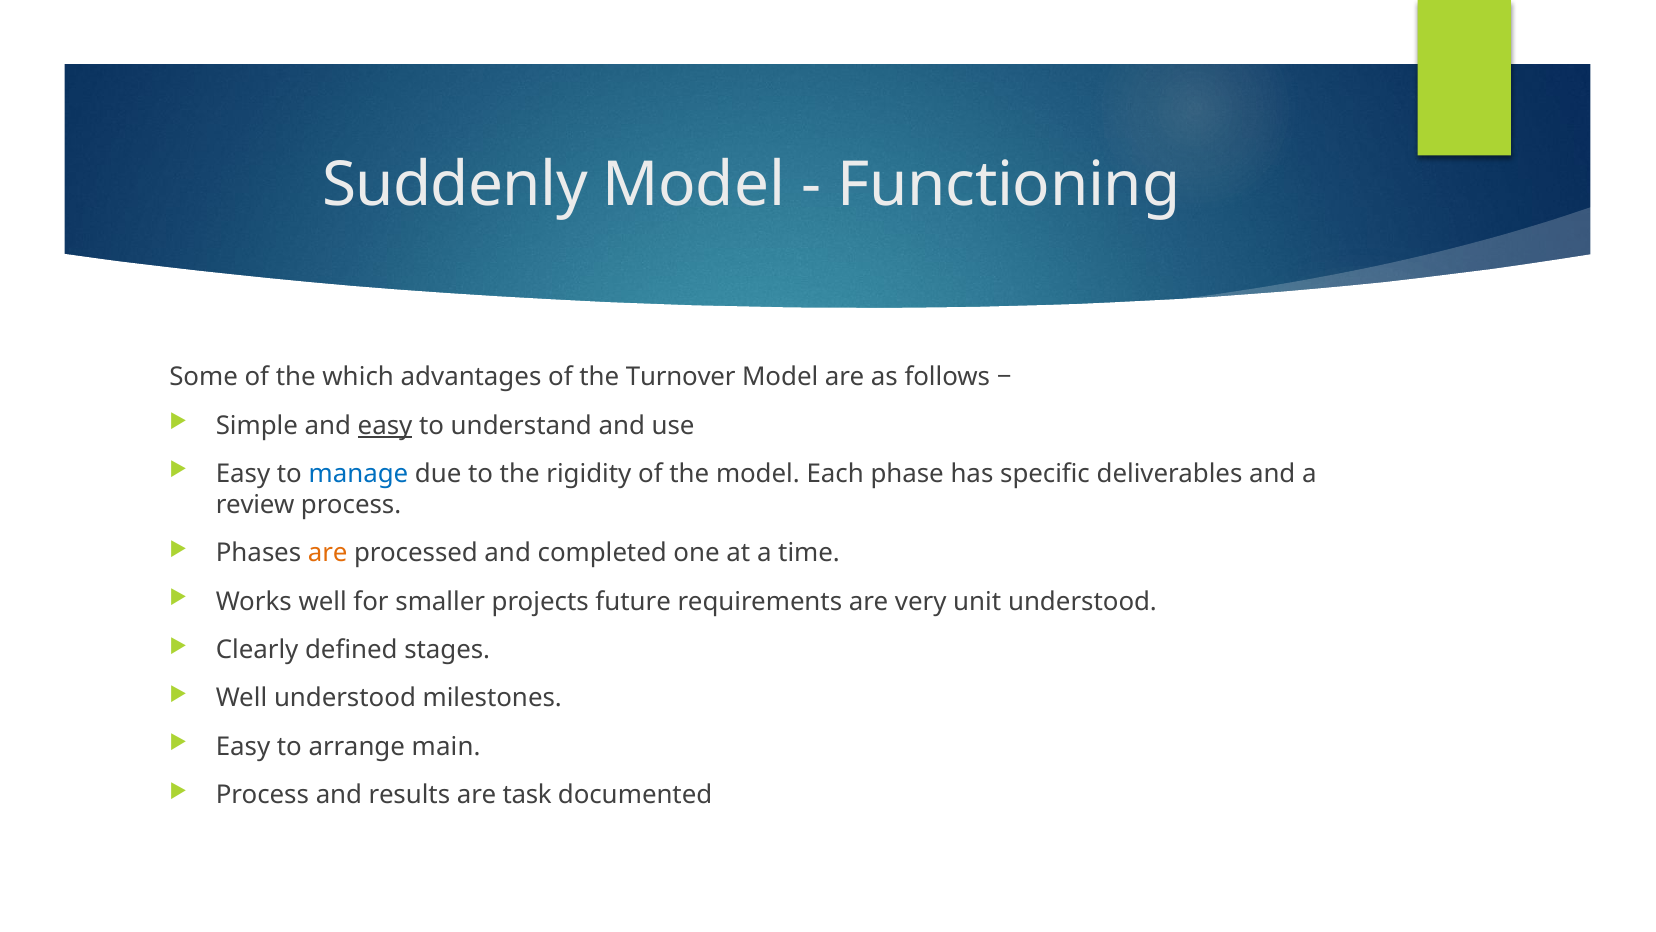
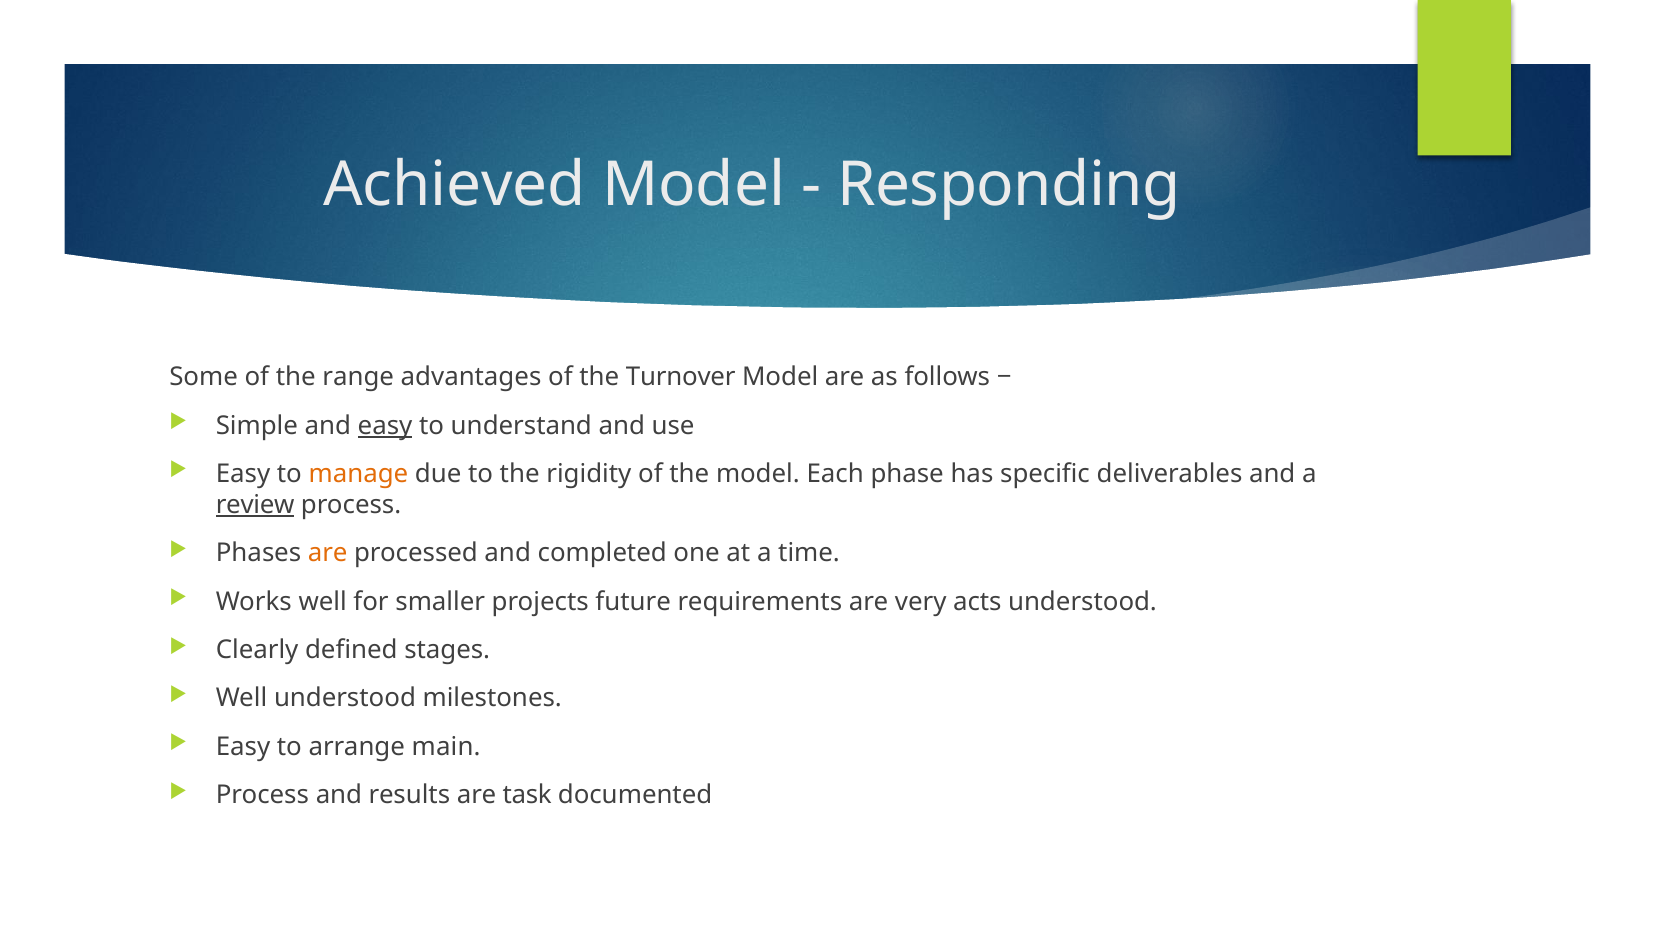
Suddenly: Suddenly -> Achieved
Functioning: Functioning -> Responding
which: which -> range
manage colour: blue -> orange
review underline: none -> present
unit: unit -> acts
